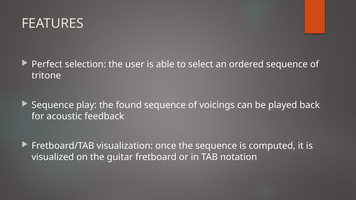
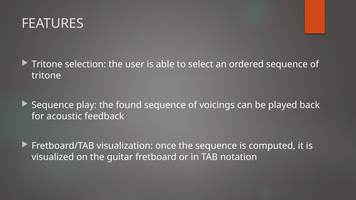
Perfect at (47, 65): Perfect -> Tritone
